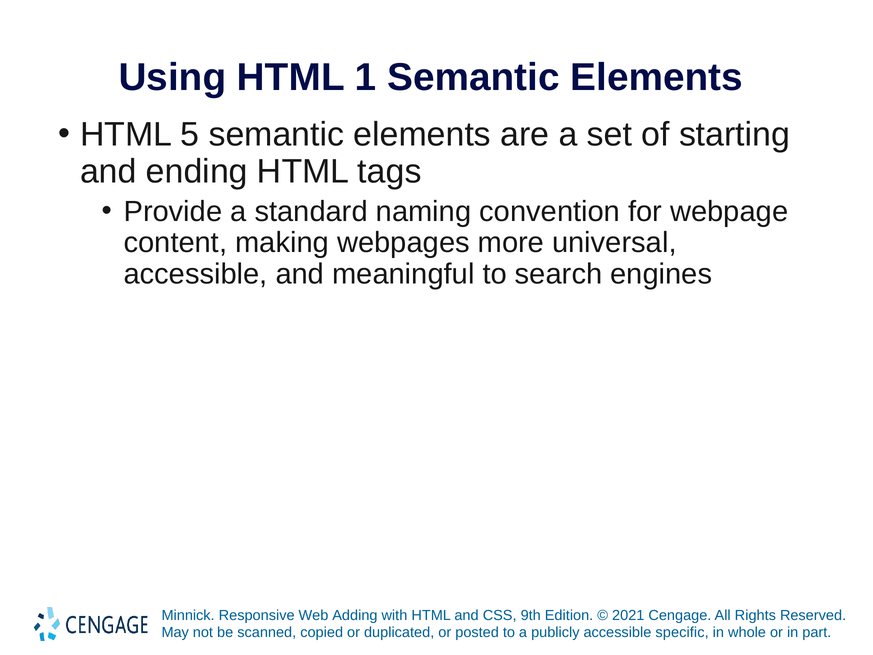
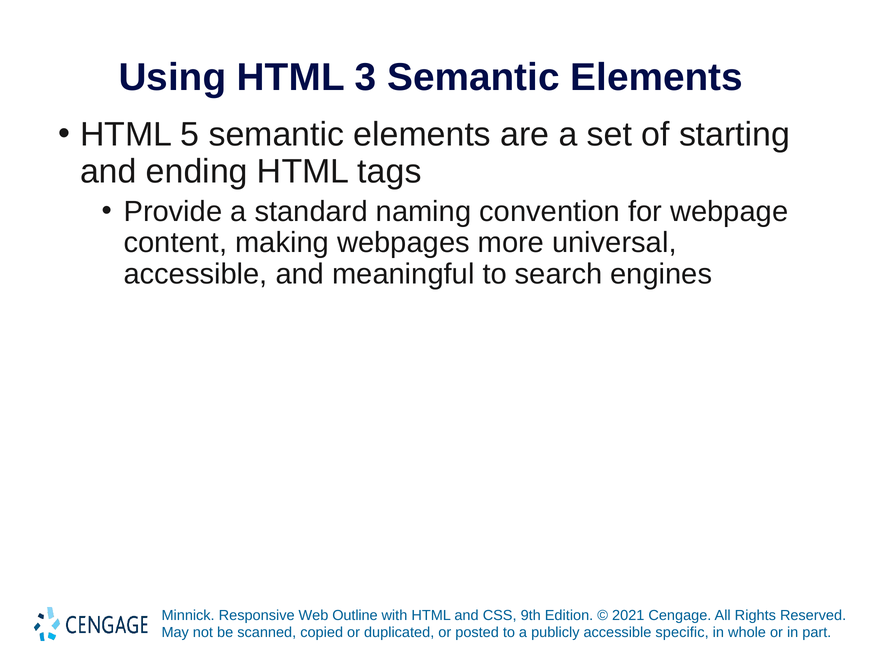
1: 1 -> 3
Adding: Adding -> Outline
